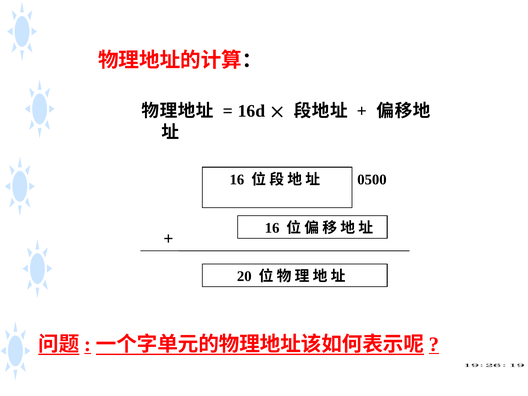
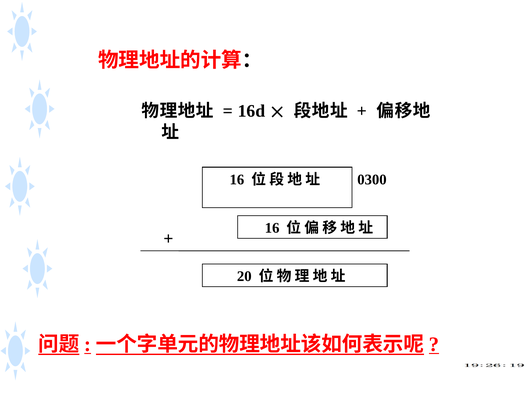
0500: 0500 -> 0300
